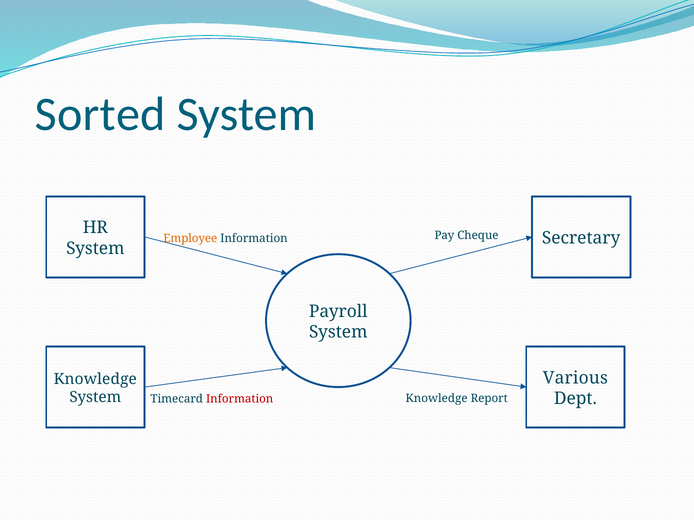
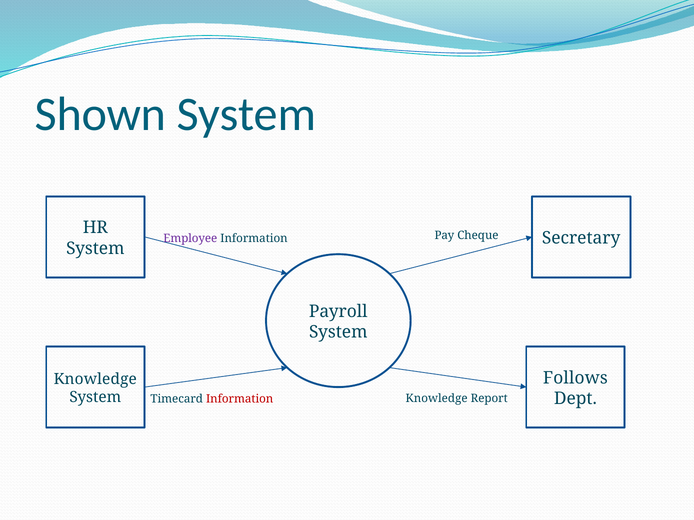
Sorted: Sorted -> Shown
Employee colour: orange -> purple
Various: Various -> Follows
